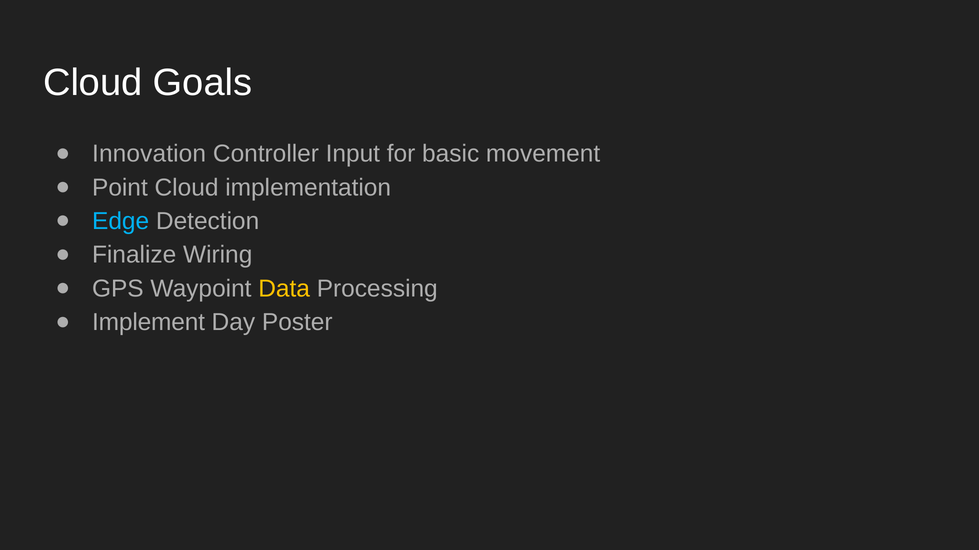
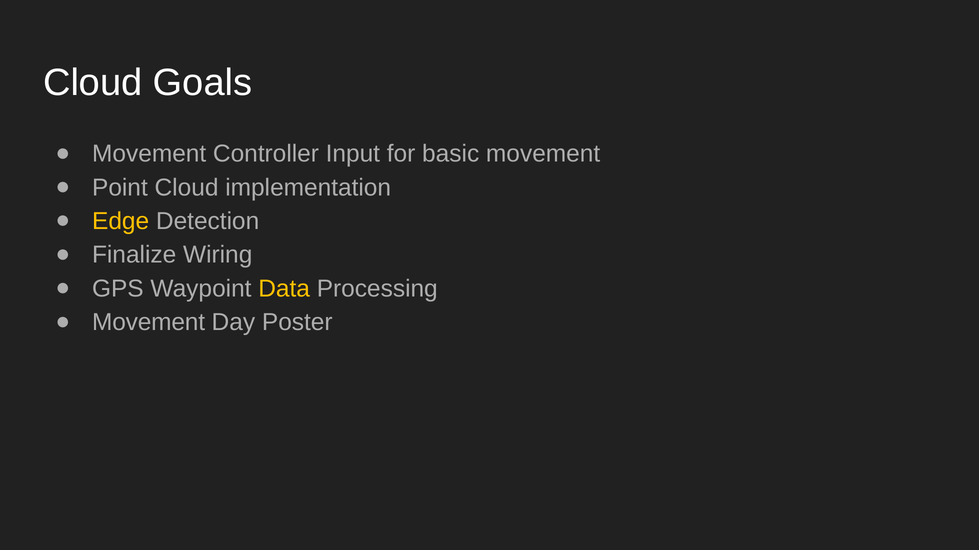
Innovation at (149, 154): Innovation -> Movement
Edge colour: light blue -> yellow
Implement at (149, 323): Implement -> Movement
